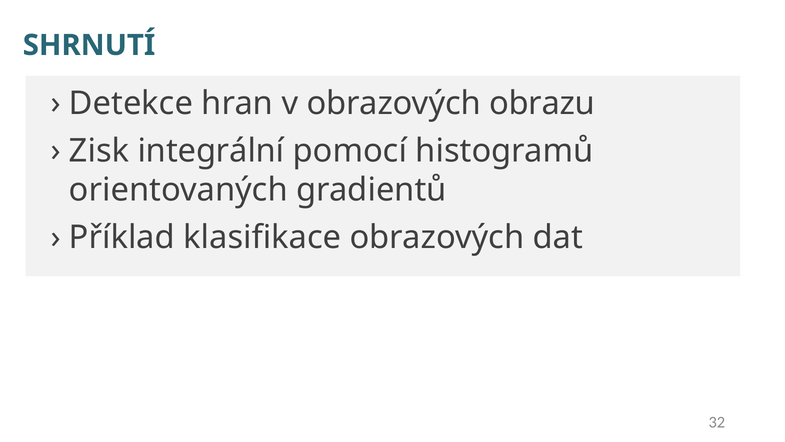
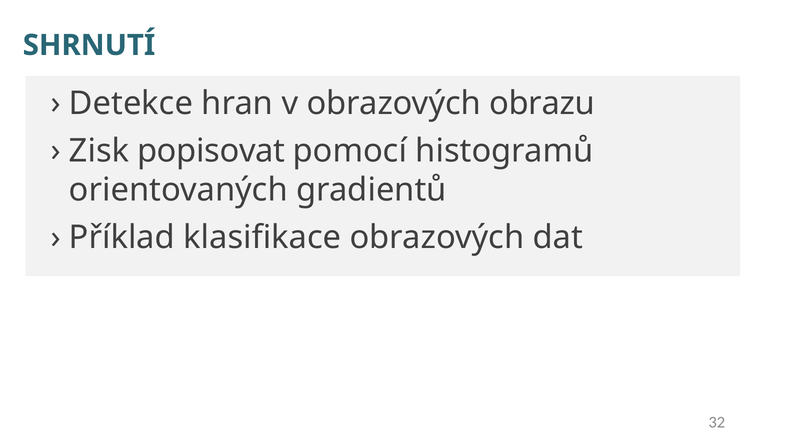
integrální: integrální -> popisovat
